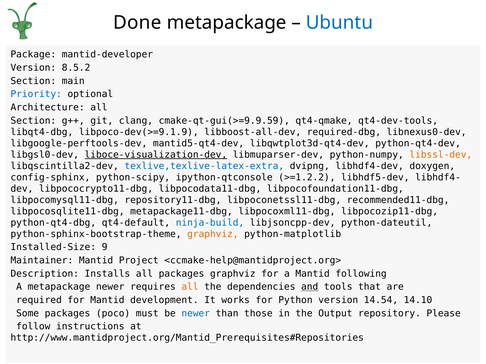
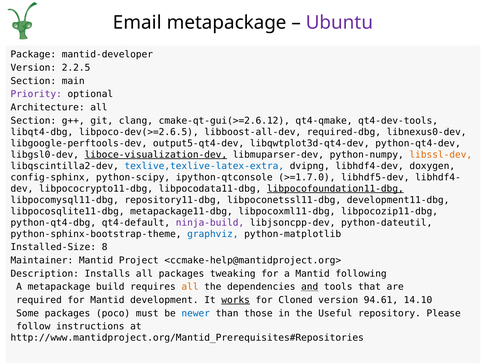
Done: Done -> Email
Ubuntu colour: blue -> purple
8.5.2: 8.5.2 -> 2.2.5
Priority colour: blue -> purple
cmake-qt-gui(>=9.9.59: cmake-qt-gui(>=9.9.59 -> cmake-qt-gui(>=2.6.12
libpoco-dev(>=9.1.9: libpoco-dev(>=9.1.9 -> libpoco-dev(>=2.6.5
mantid5-qt4-dev: mantid5-qt4-dev -> output5-qt4-dev
>=1.2.2: >=1.2.2 -> >=1.7.0
libpocofoundation11-dbg underline: none -> present
recommended11-dbg: recommended11-dbg -> development11-dbg
ninja-build colour: blue -> purple
graphviz at (213, 234) colour: orange -> blue
9: 9 -> 8
packages graphviz: graphviz -> tweaking
metapackage newer: newer -> build
works underline: none -> present
Python: Python -> Cloned
14.54: 14.54 -> 94.61
Output: Output -> Useful
